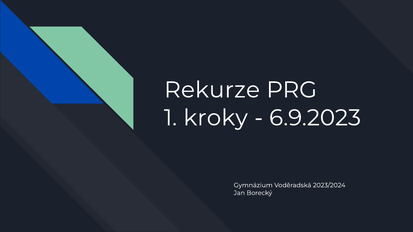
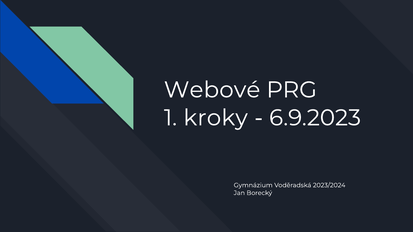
Rekurze: Rekurze -> Webové
